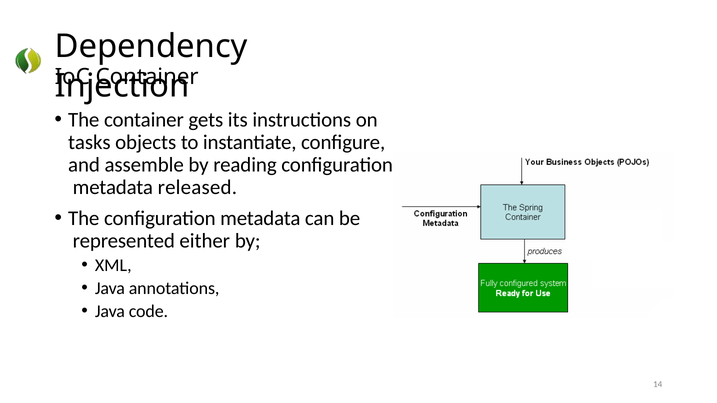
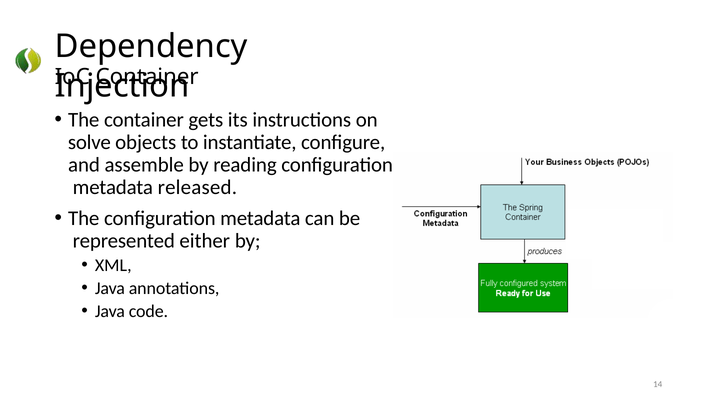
tasks: tasks -> solve
